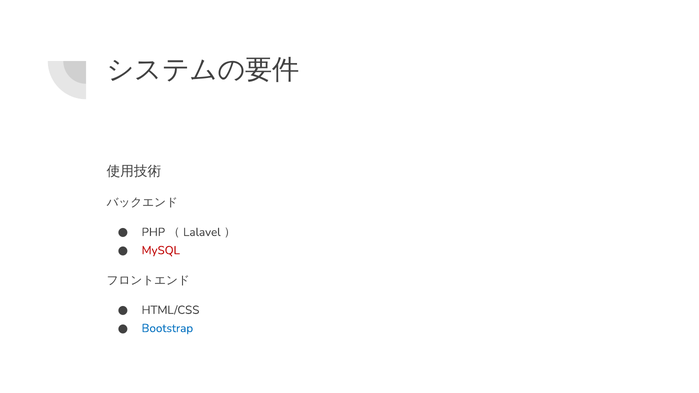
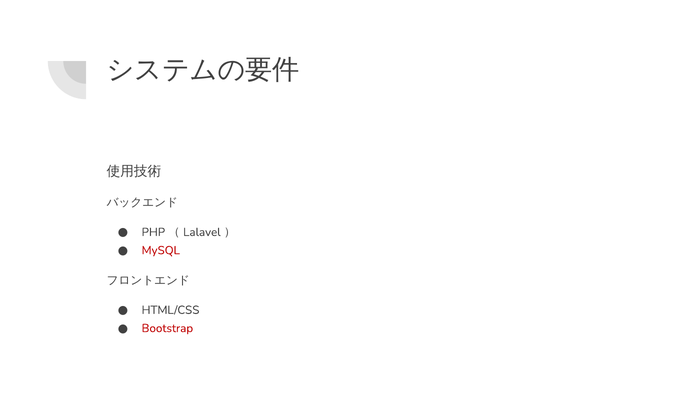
Bootstrap colour: blue -> red
